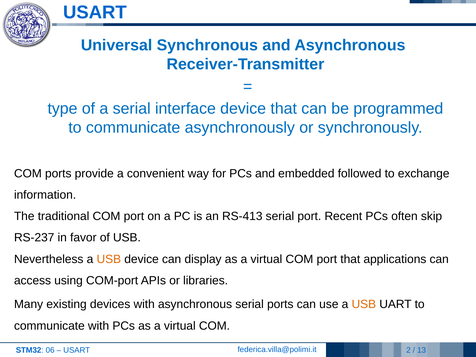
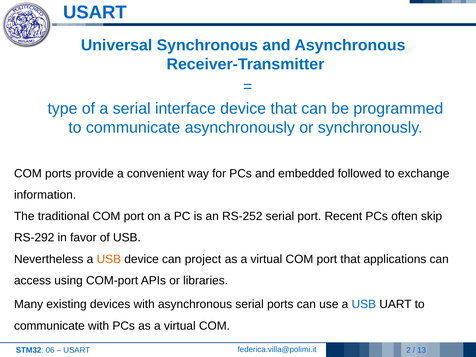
RS-413: RS-413 -> RS-252
RS-237: RS-237 -> RS-292
display: display -> project
USB at (364, 304) colour: orange -> blue
